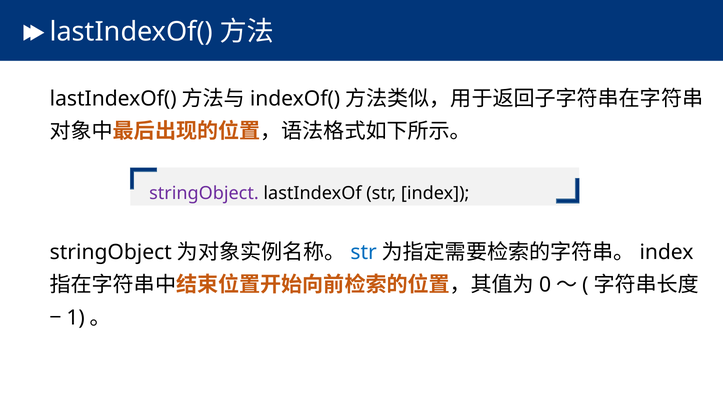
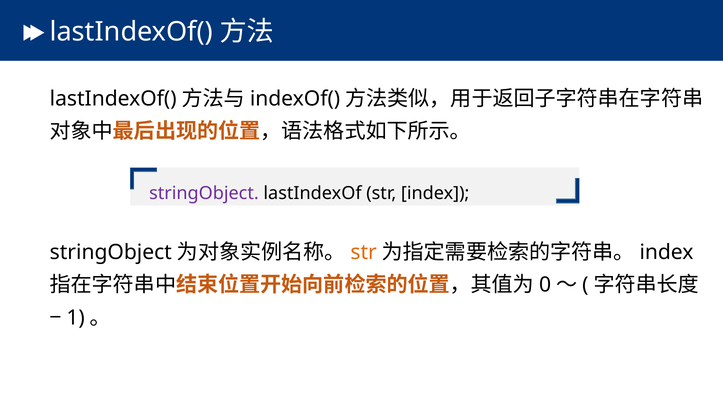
str at (364, 253) colour: blue -> orange
